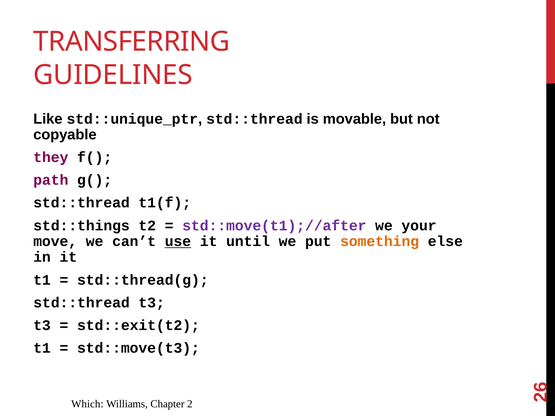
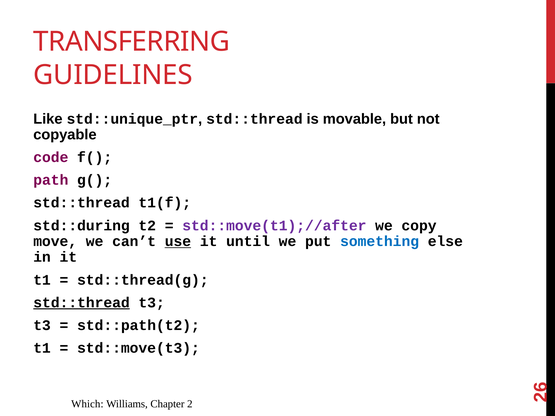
they: they -> code
std::things: std::things -> std::during
your: your -> copy
something colour: orange -> blue
std::thread at (82, 303) underline: none -> present
std::exit(t2: std::exit(t2 -> std::path(t2
